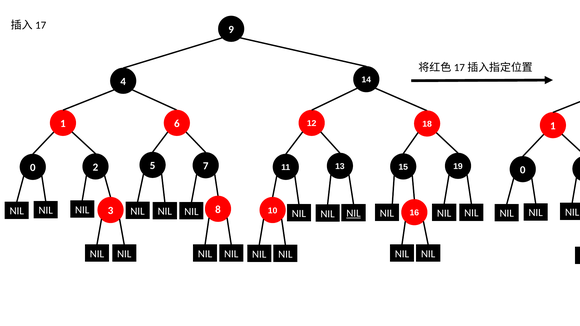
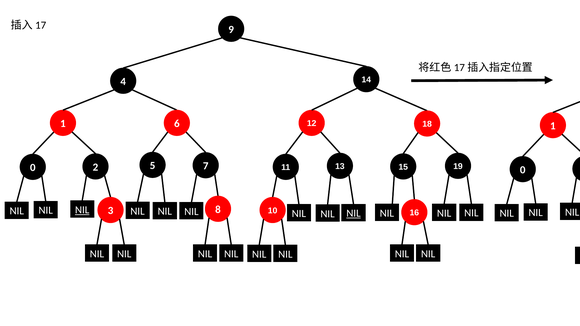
NIL at (82, 210) underline: none -> present
